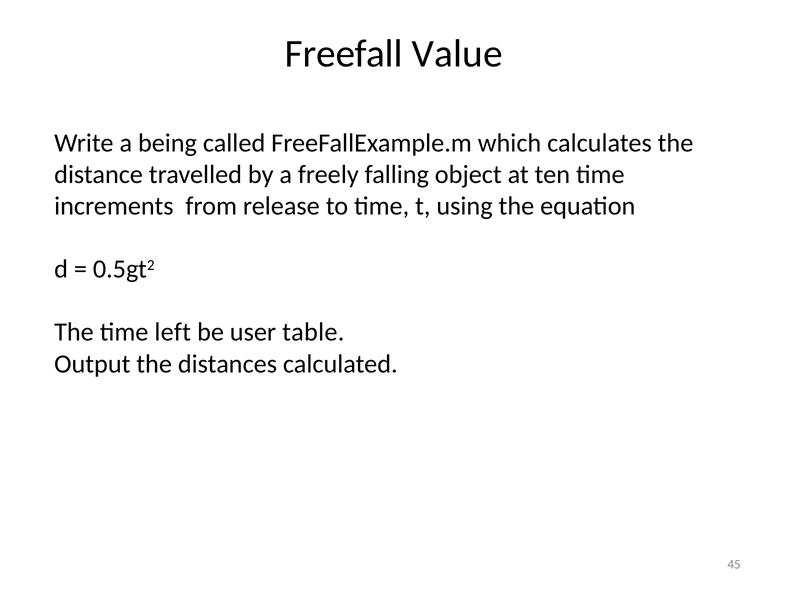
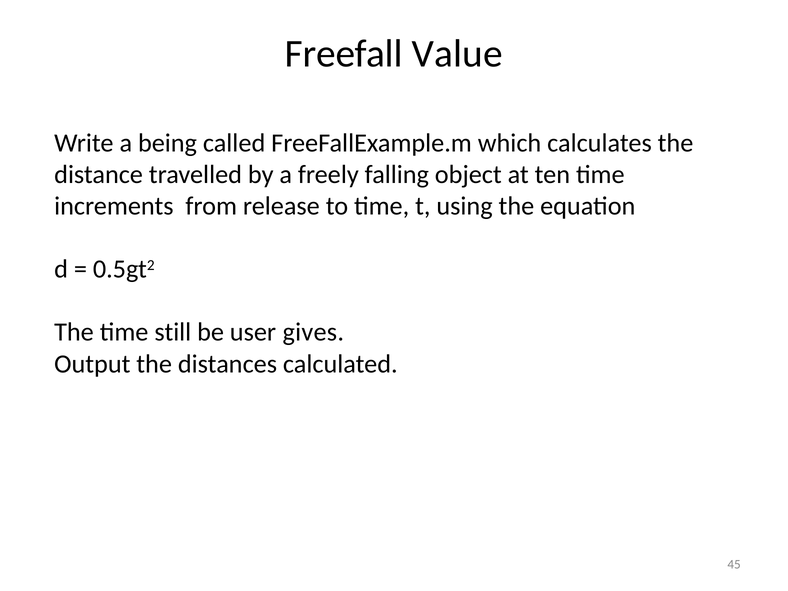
left: left -> still
table: table -> gives
